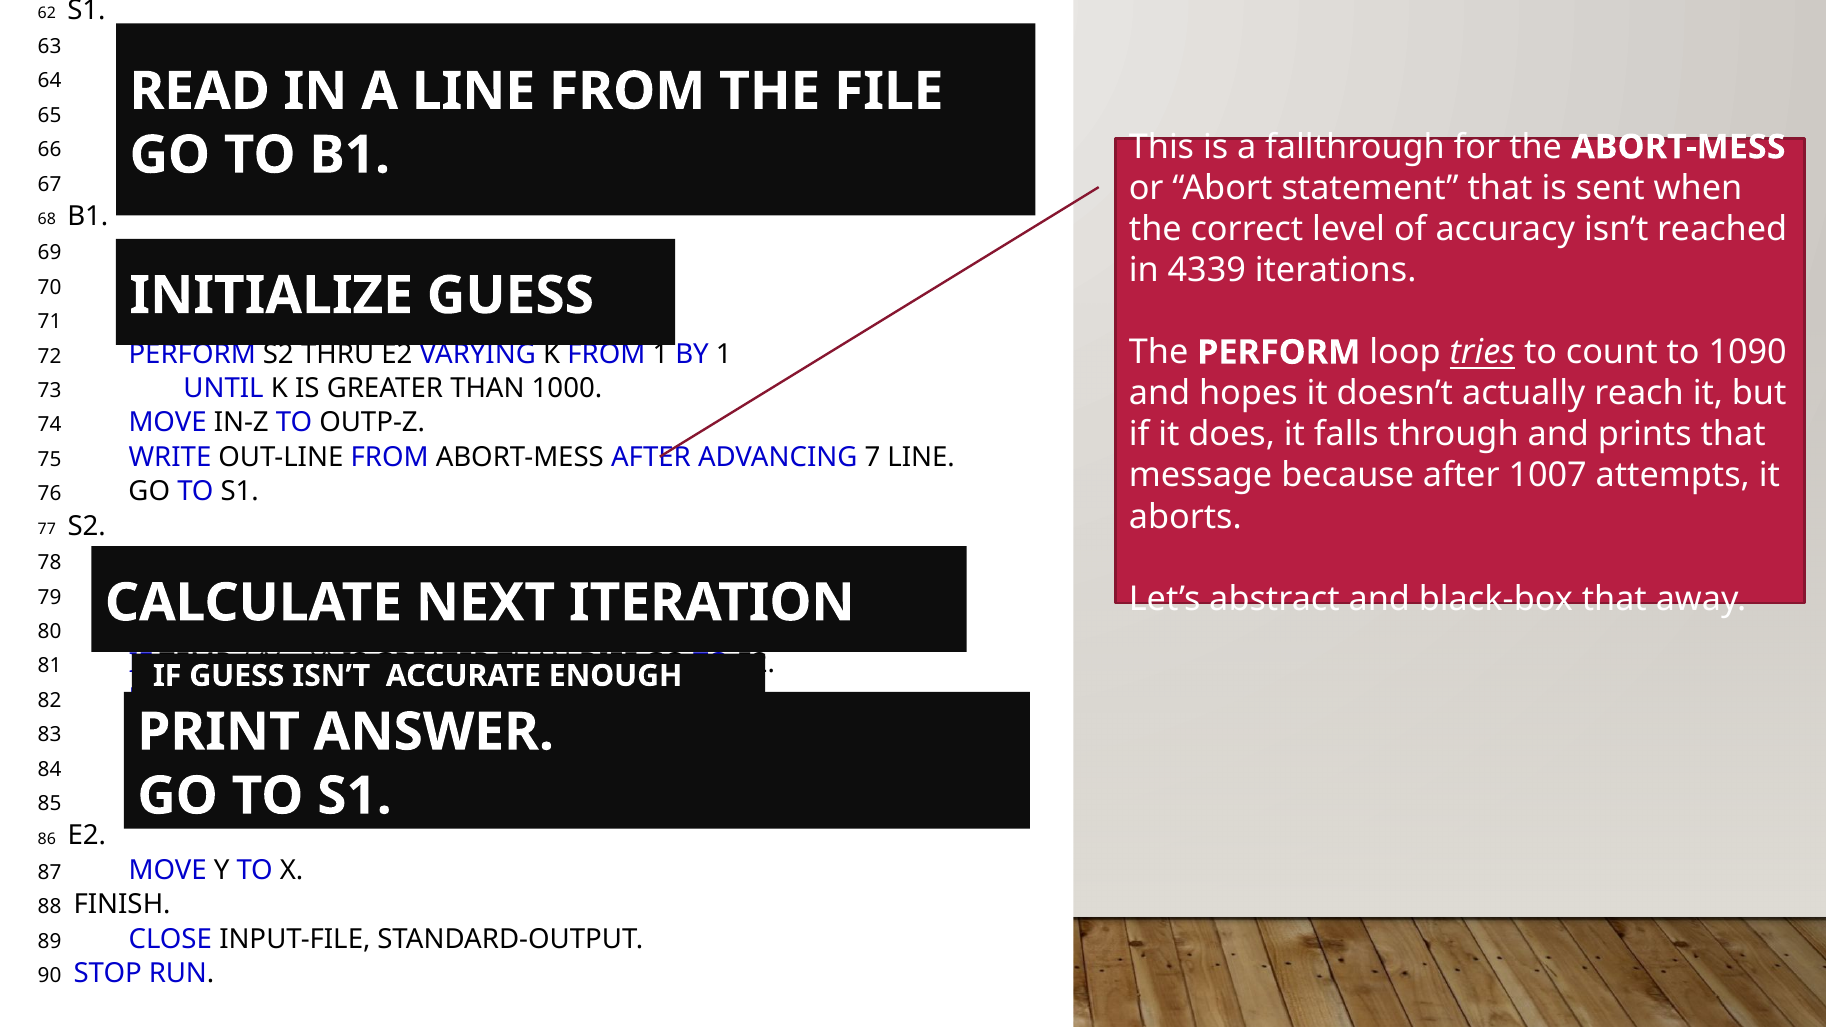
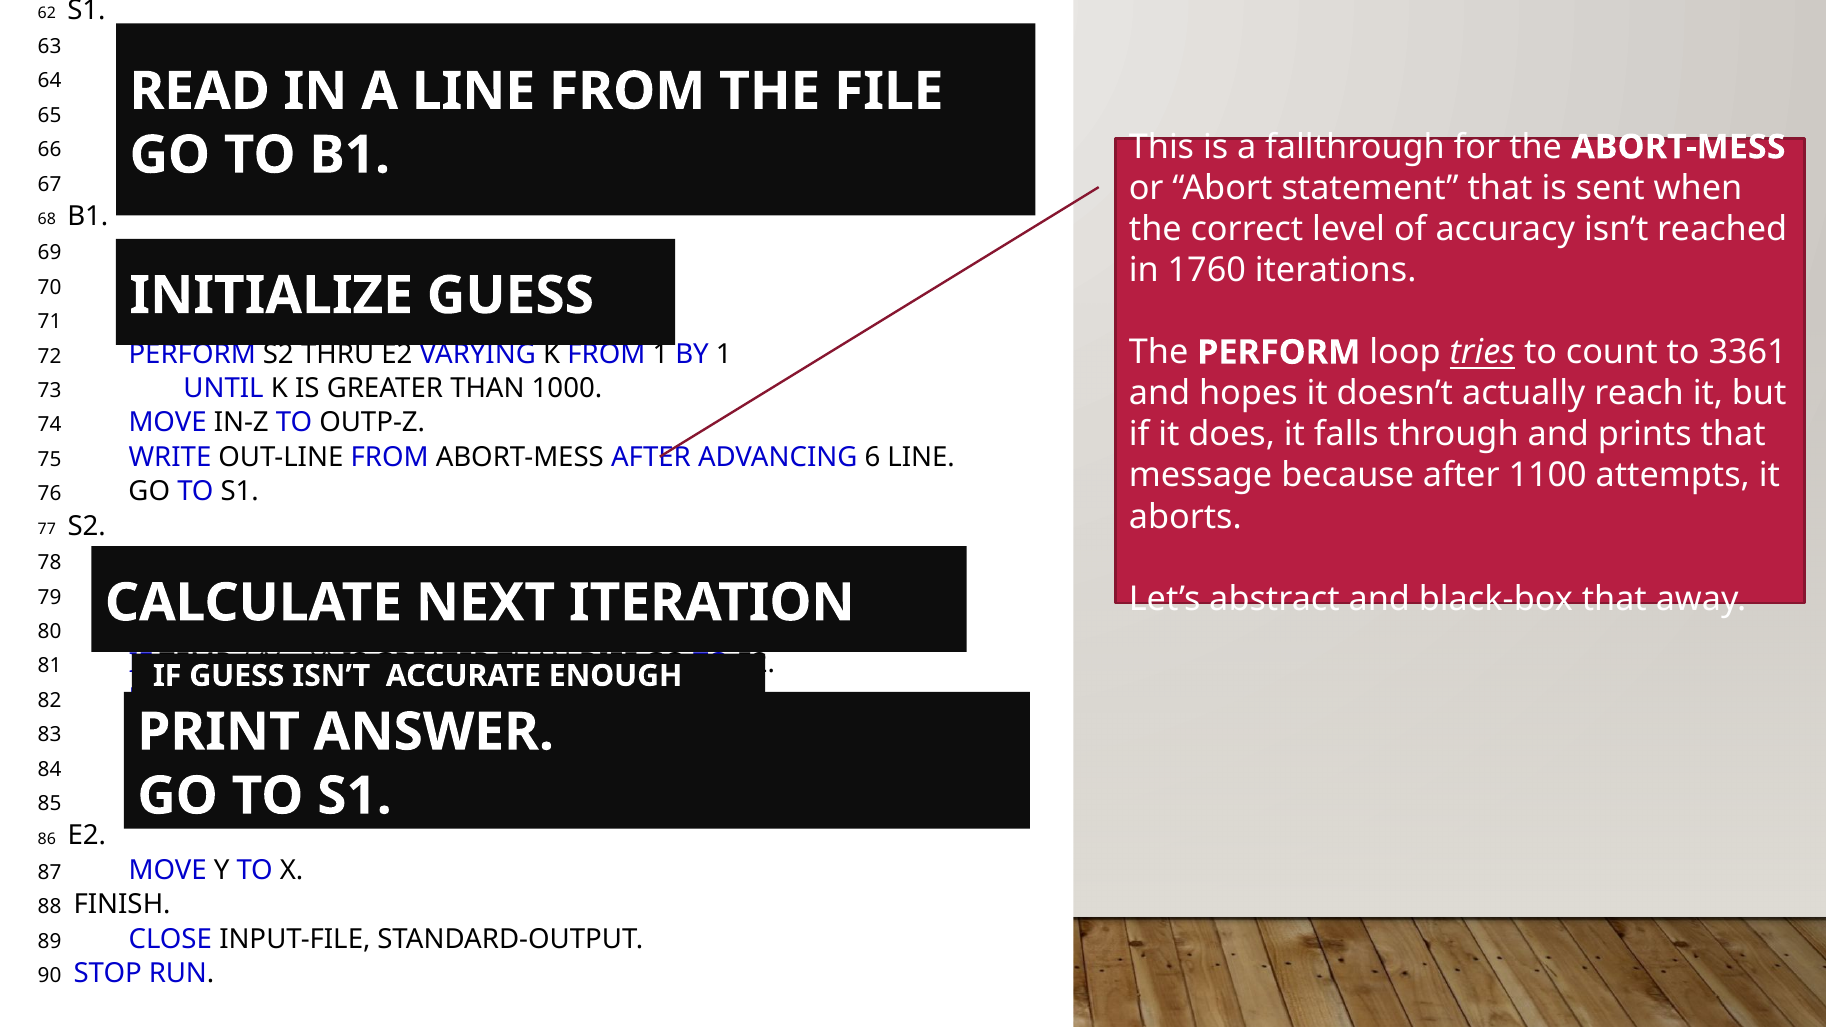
4339: 4339 -> 1760
1090: 1090 -> 3361
7: 7 -> 6
1007: 1007 -> 1100
